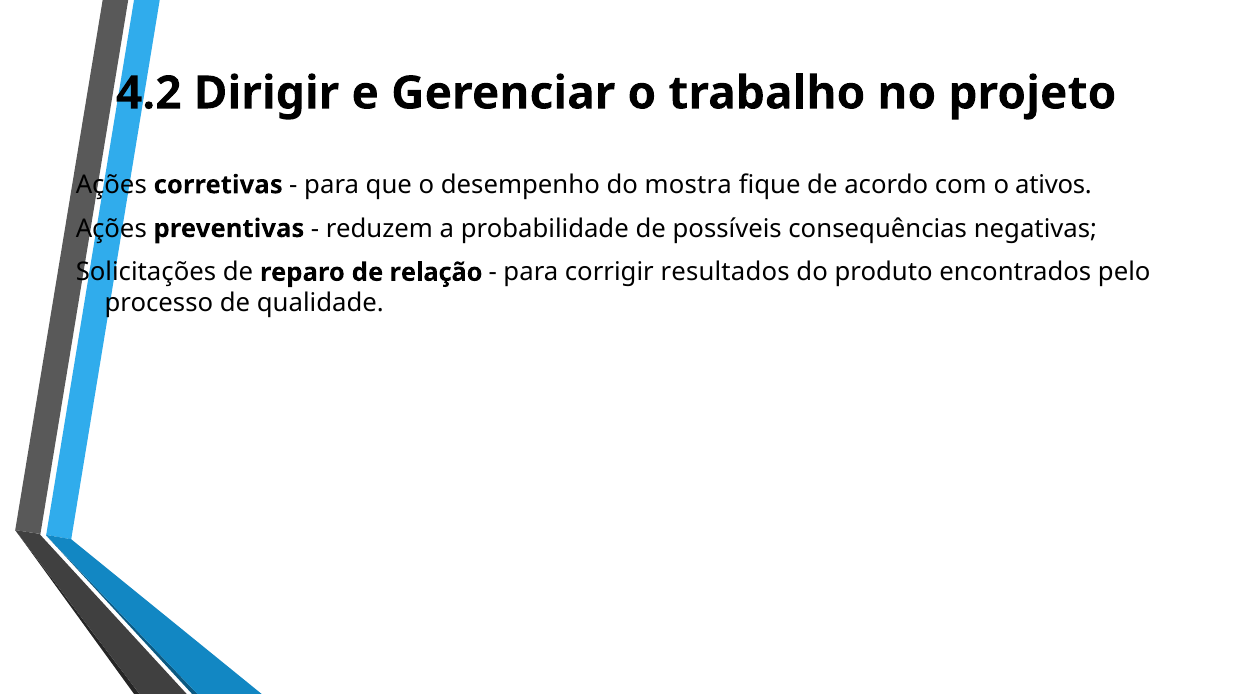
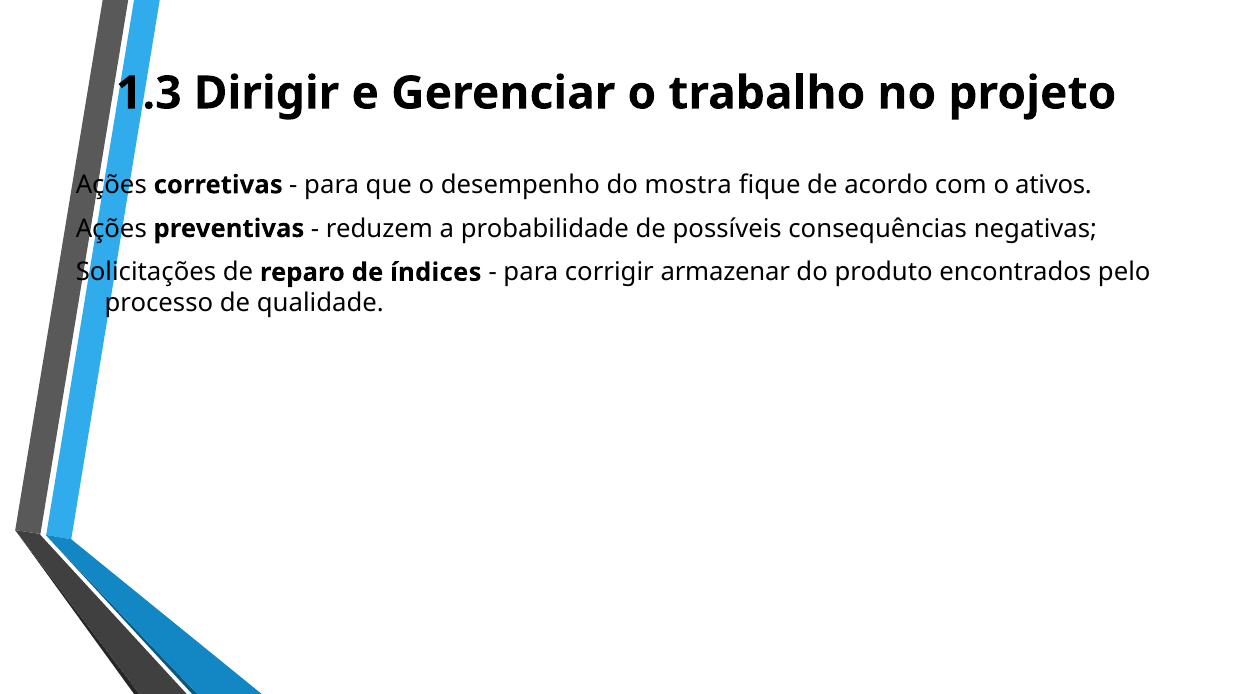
4.2: 4.2 -> 1.3
relação: relação -> índices
resultados: resultados -> armazenar
